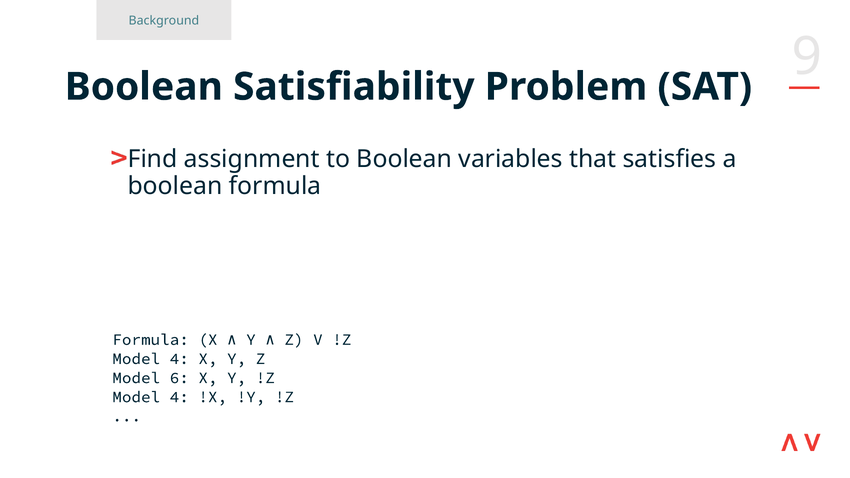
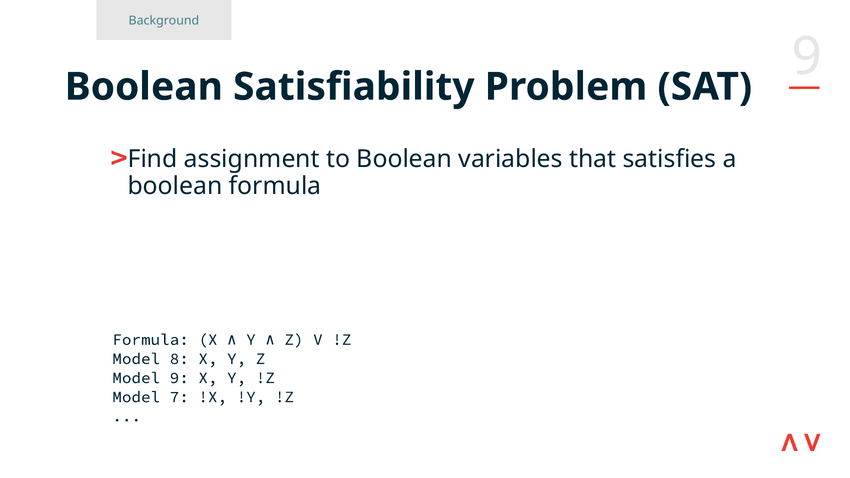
4 at (179, 359): 4 -> 8
Model 6: 6 -> 9
4 at (179, 397): 4 -> 7
